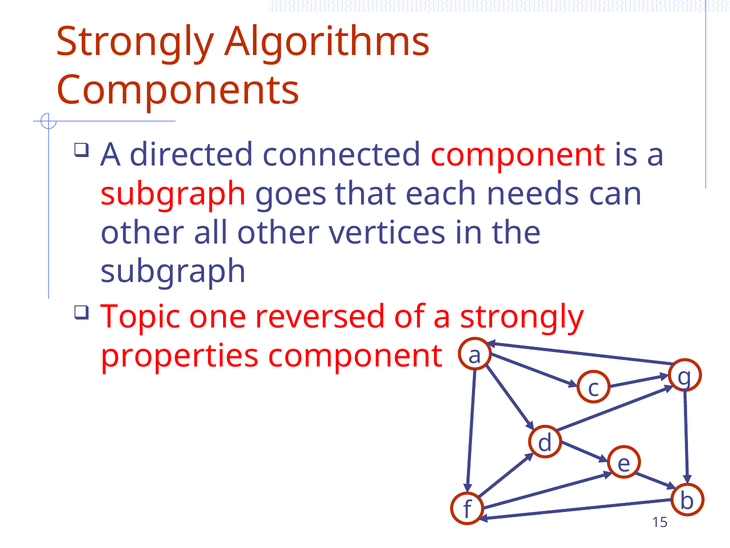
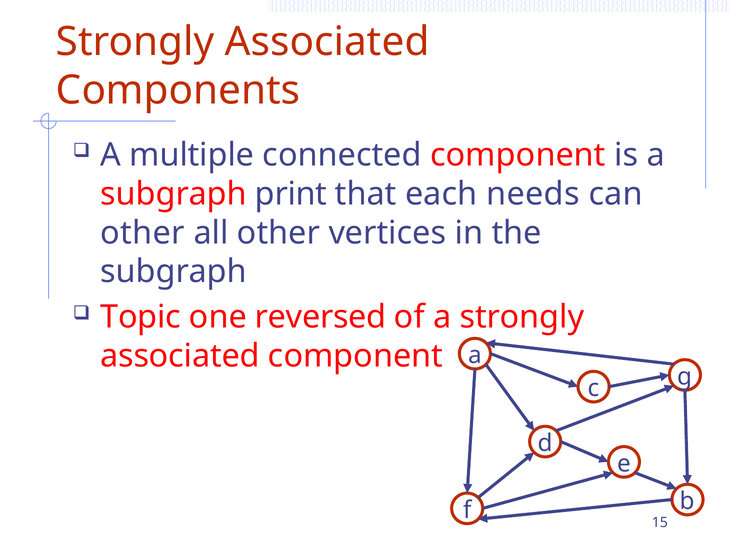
Algorithms at (327, 42): Algorithms -> Associated
directed: directed -> multiple
goes: goes -> print
properties at (180, 356): properties -> associated
